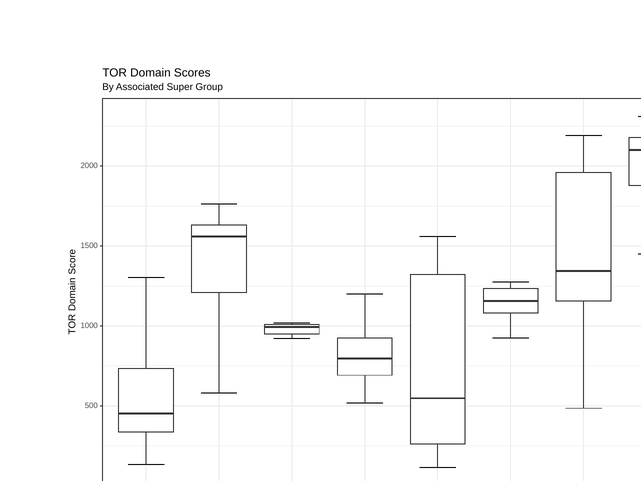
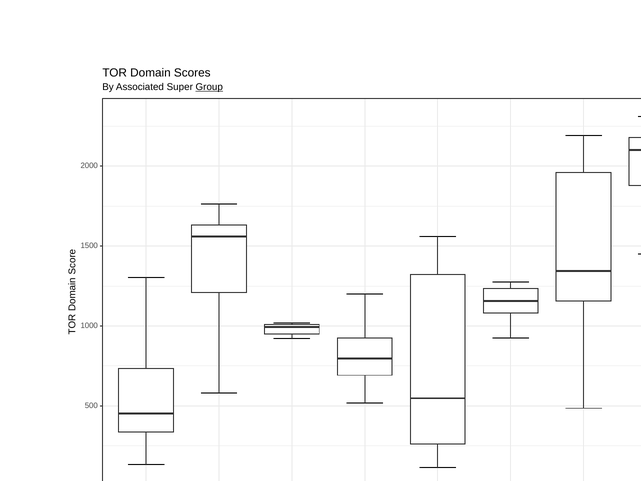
Group underline: none -> present
